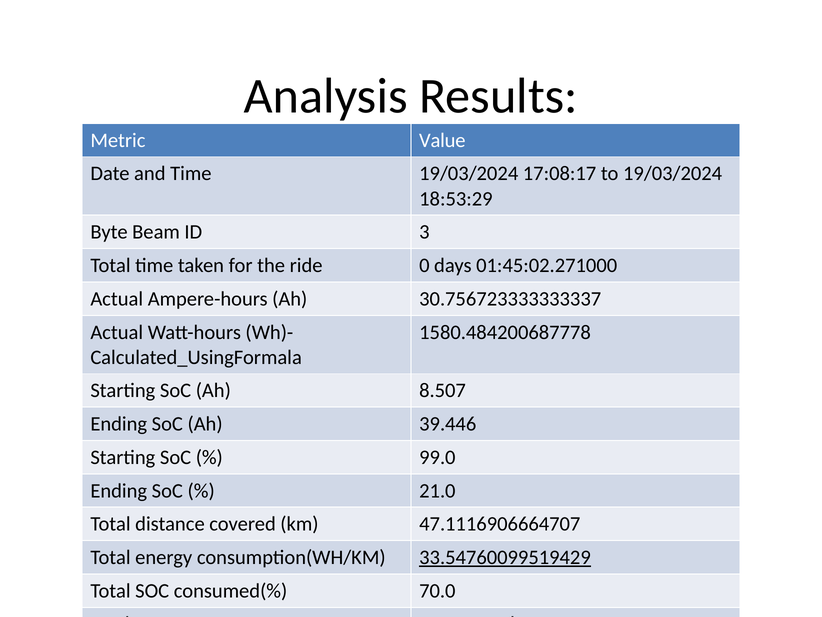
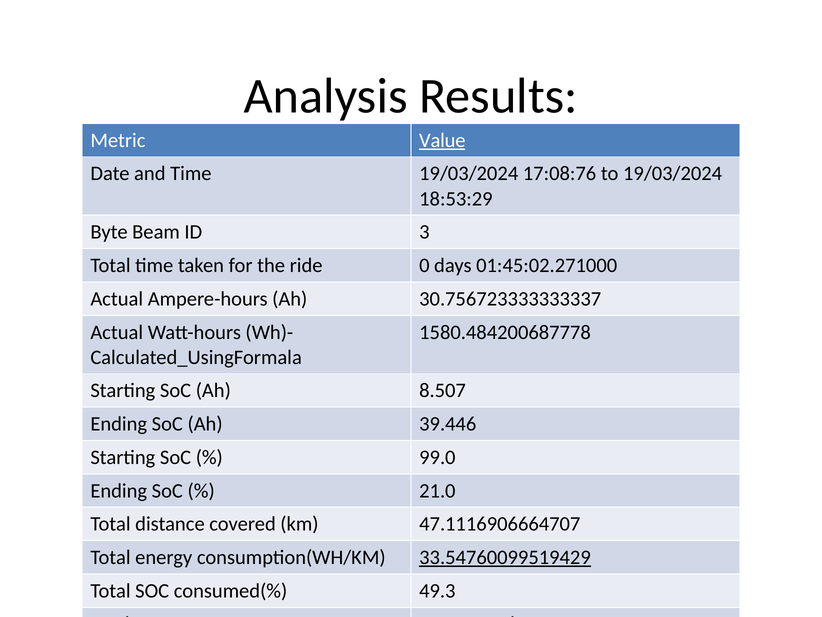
Value underline: none -> present
17:08:17: 17:08:17 -> 17:08:76
70.0: 70.0 -> 49.3
